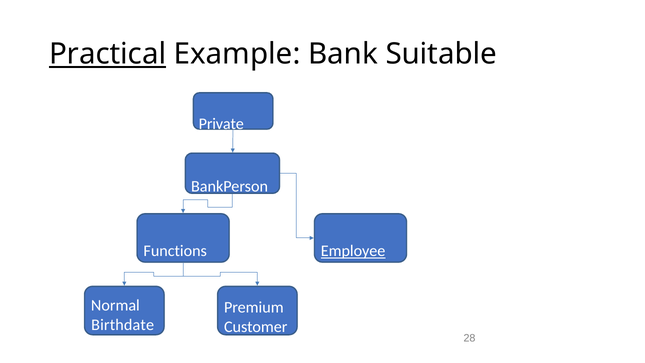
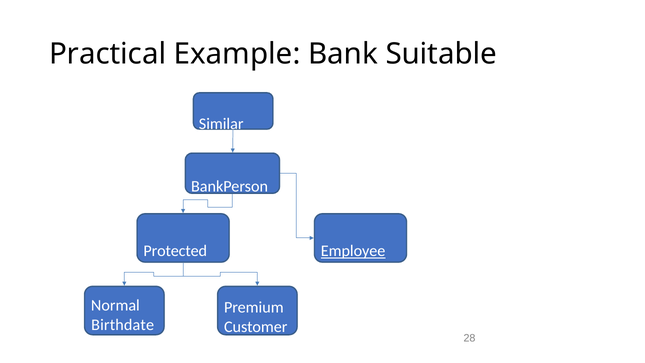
Practical underline: present -> none
Private: Private -> Similar
Functions: Functions -> Protected
